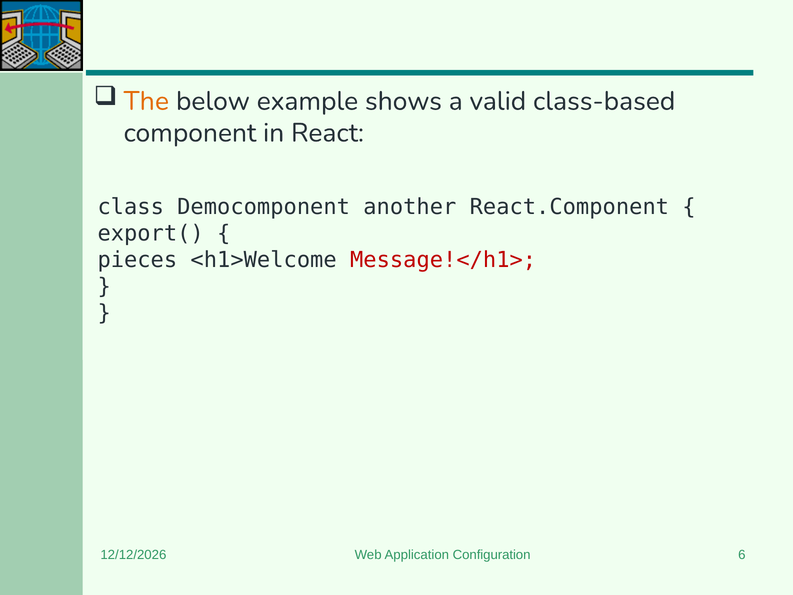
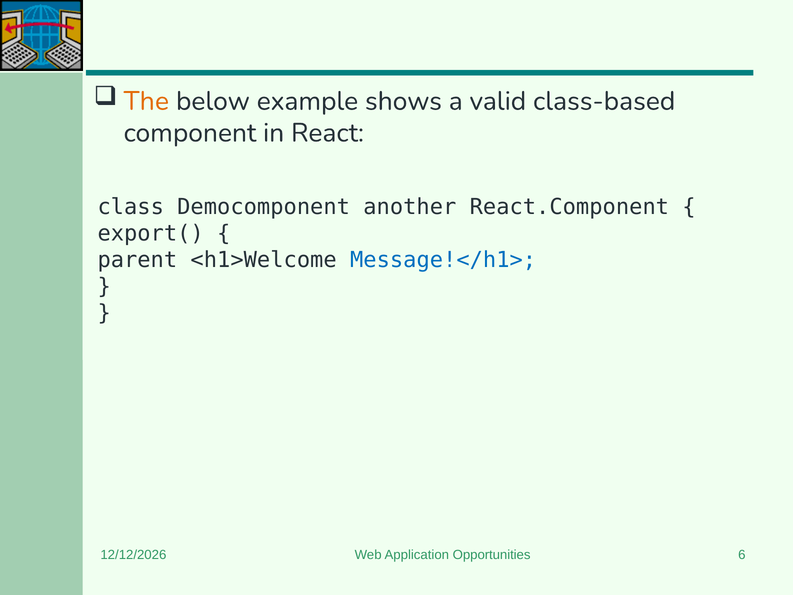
pieces: pieces -> parent
Message!</h1> colour: red -> blue
Configuration: Configuration -> Opportunities
